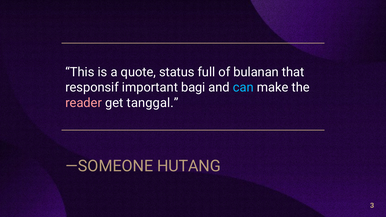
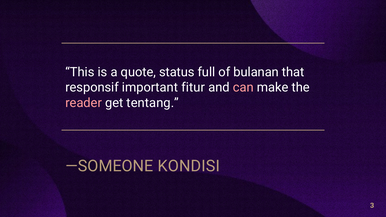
bagi: bagi -> fitur
can colour: light blue -> pink
tanggal: tanggal -> tentang
HUTANG: HUTANG -> KONDISI
